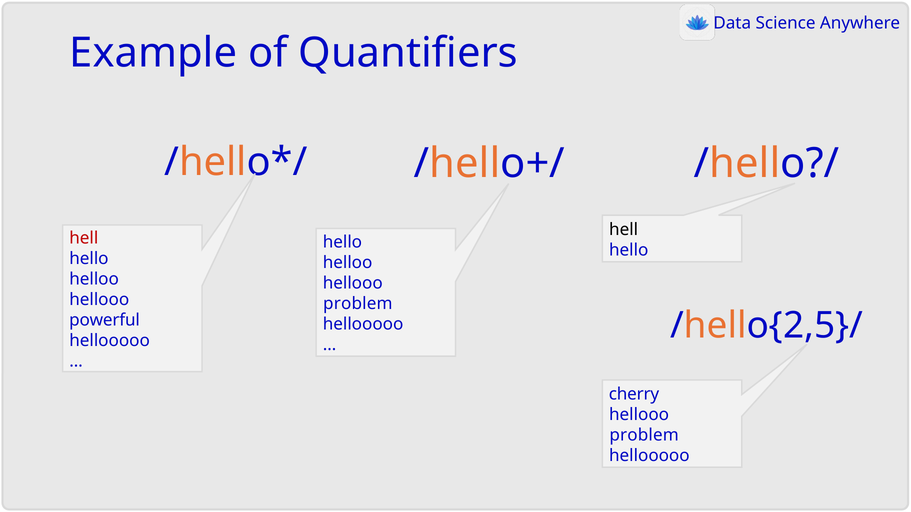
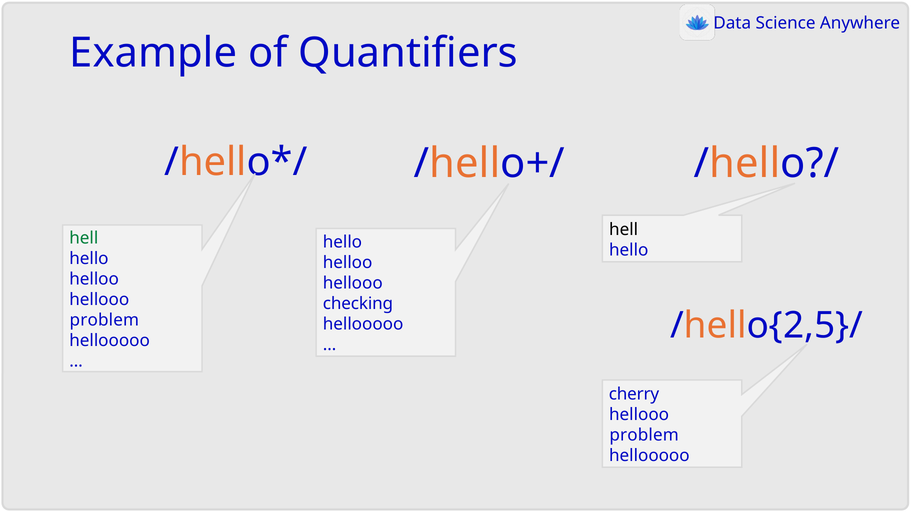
hell at (84, 238) colour: red -> green
problem at (358, 304): problem -> checking
powerful at (104, 320): powerful -> problem
